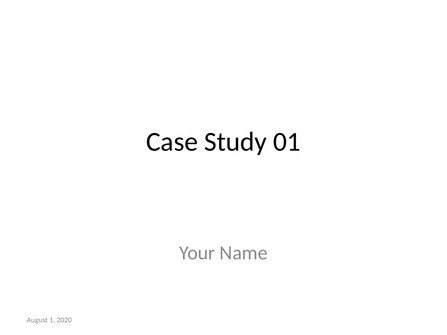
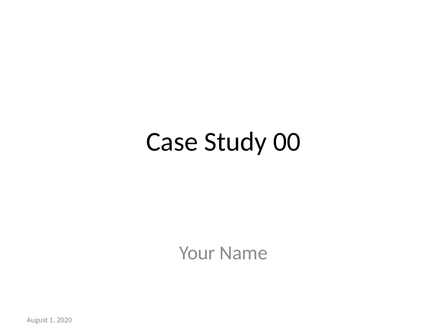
01: 01 -> 00
